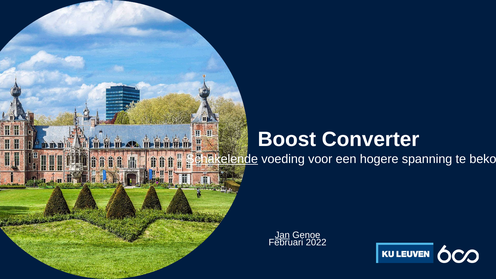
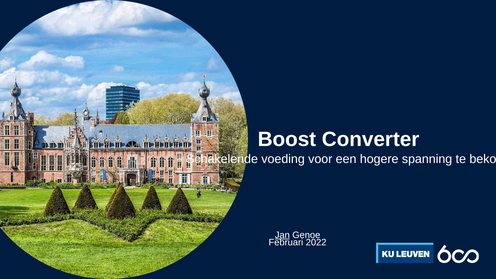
Schakelende underline: present -> none
